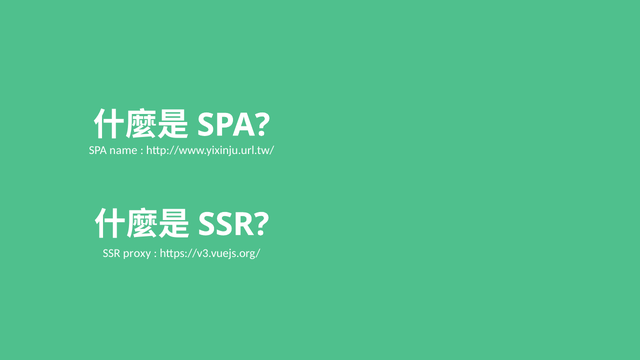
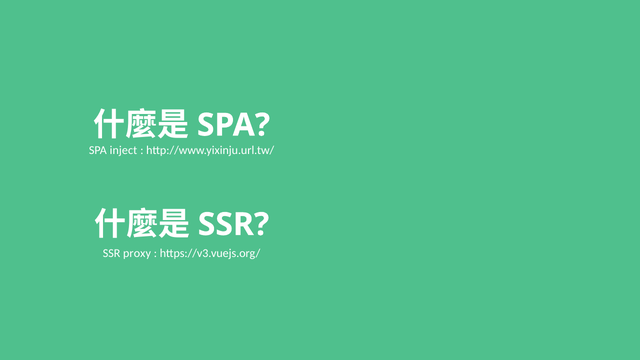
name: name -> inject
